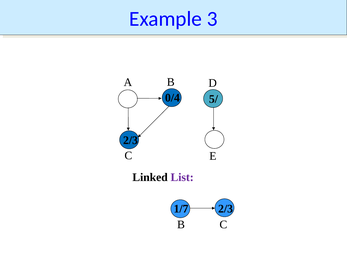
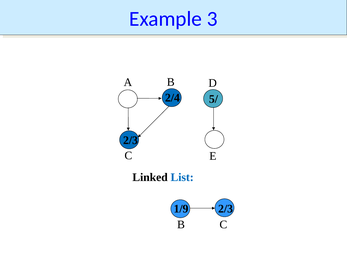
0/4: 0/4 -> 2/4
List colour: purple -> blue
1/7: 1/7 -> 1/9
